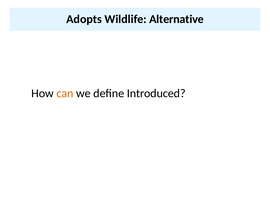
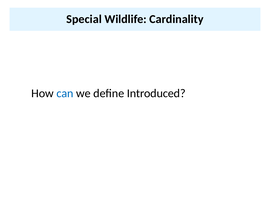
Adopts: Adopts -> Special
Alternative: Alternative -> Cardinality
can colour: orange -> blue
